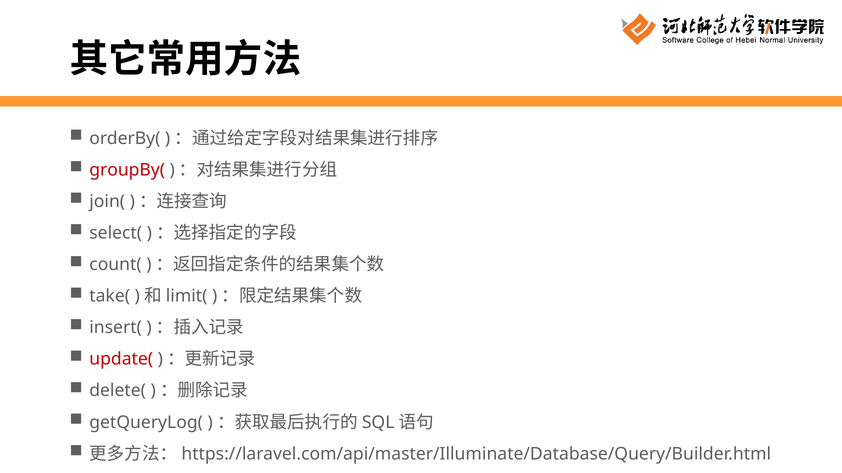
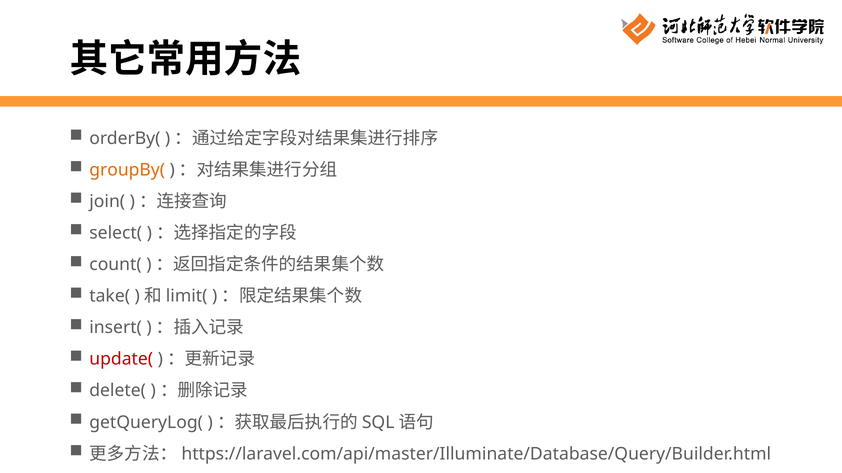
groupBy( colour: red -> orange
